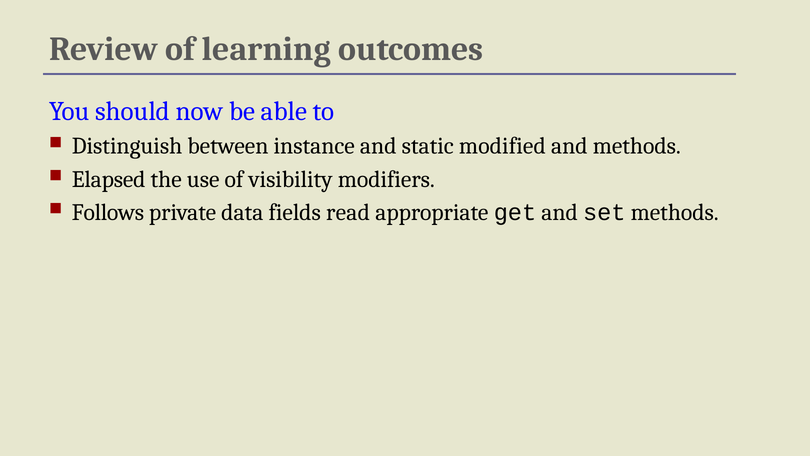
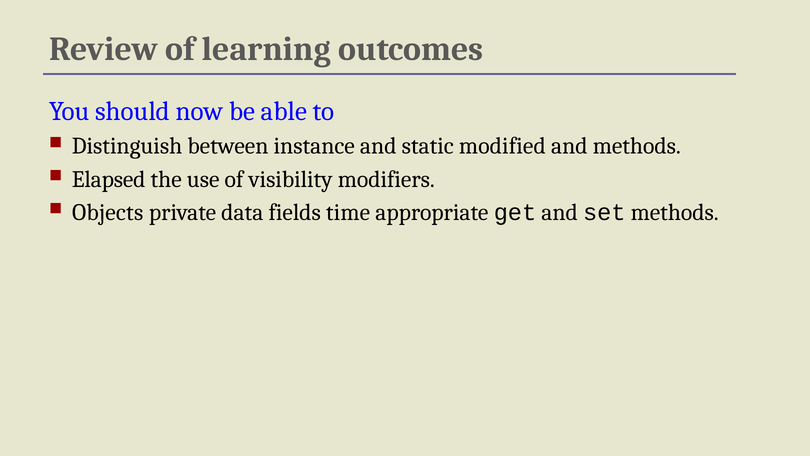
Follows: Follows -> Objects
read: read -> time
